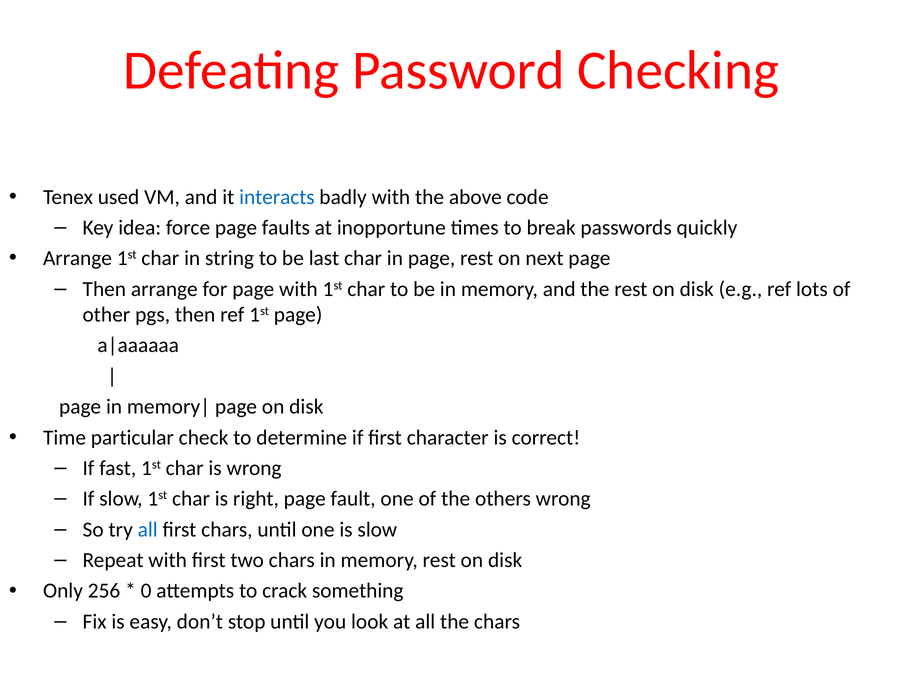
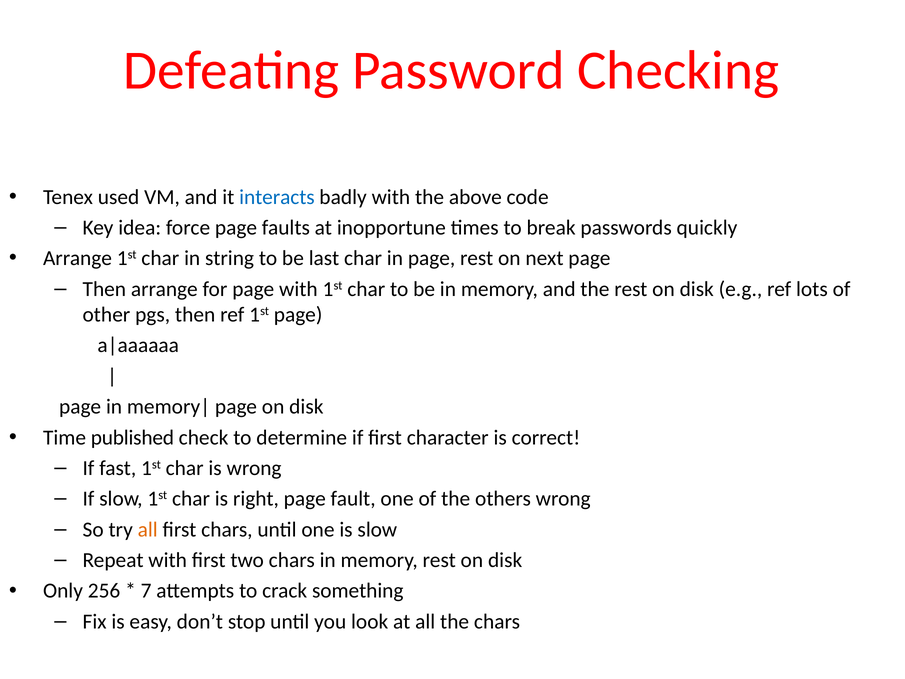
particular: particular -> published
all at (148, 529) colour: blue -> orange
0: 0 -> 7
